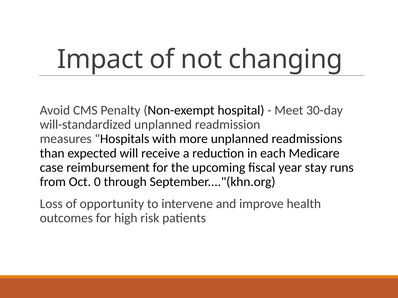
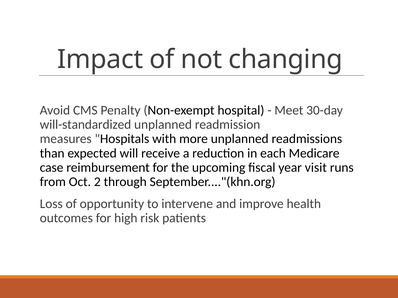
stay: stay -> visit
0: 0 -> 2
